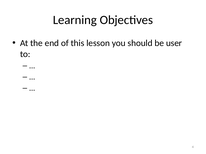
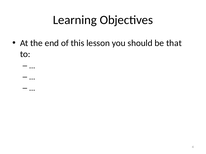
user: user -> that
